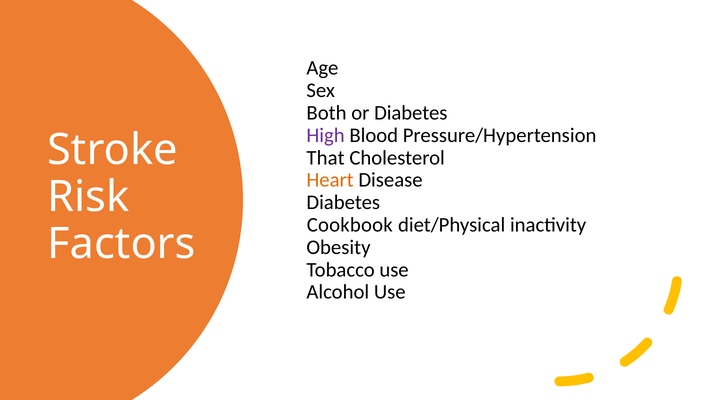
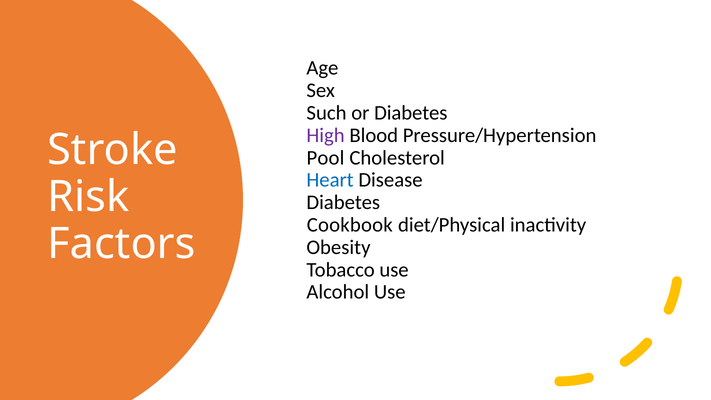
Both: Both -> Such
That: That -> Pool
Heart colour: orange -> blue
